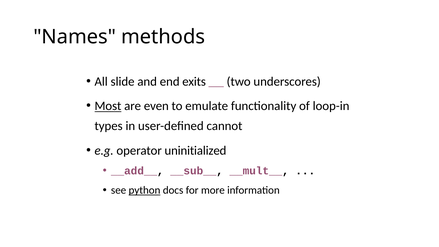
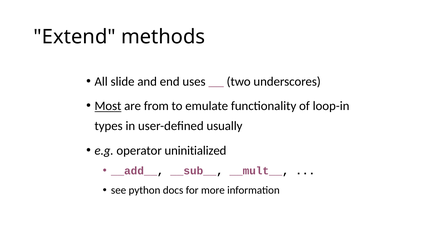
Names: Names -> Extend
exits: exits -> uses
even: even -> from
cannot: cannot -> usually
python underline: present -> none
